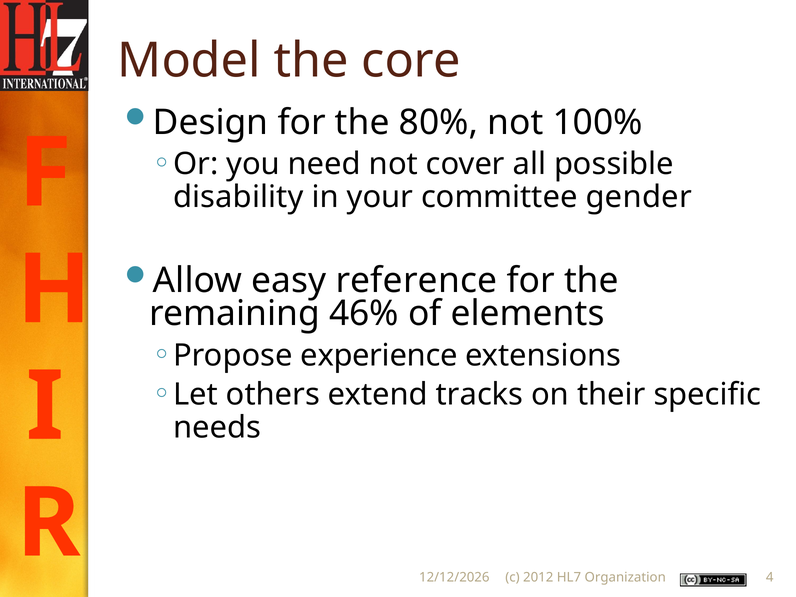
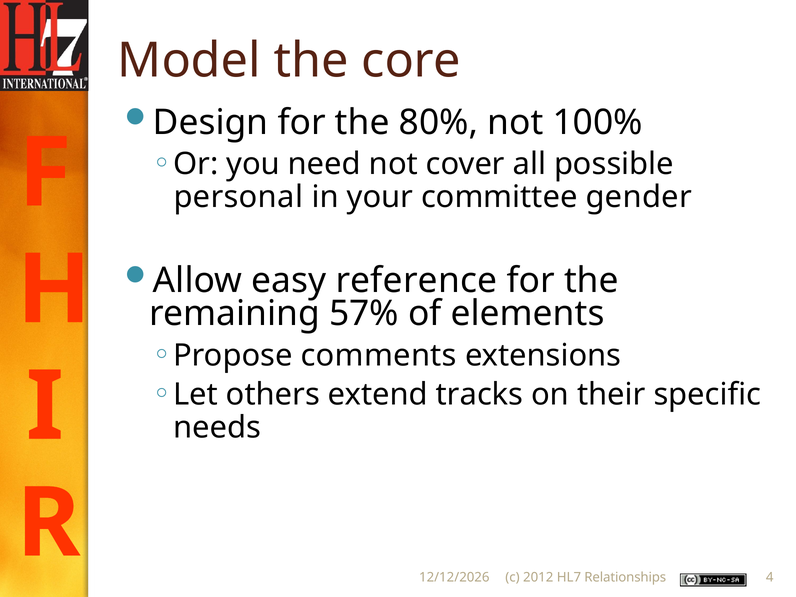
disability: disability -> personal
46%: 46% -> 57%
experience: experience -> comments
Organization: Organization -> Relationships
